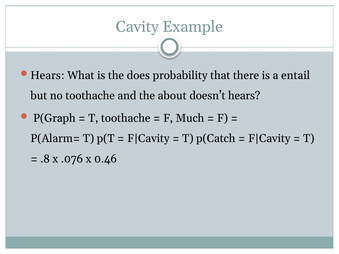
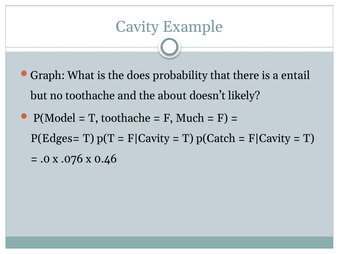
Hears at (47, 75): Hears -> Graph
doesn’t hears: hears -> likely
P(Graph: P(Graph -> P(Model
P(Alarm=: P(Alarm= -> P(Edges=
.8: .8 -> .0
